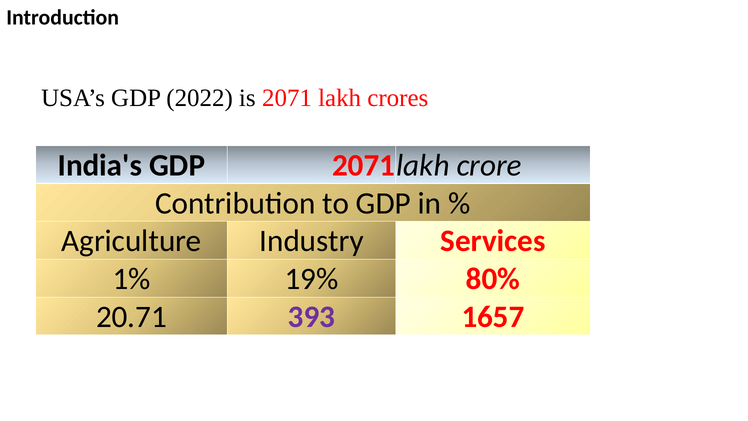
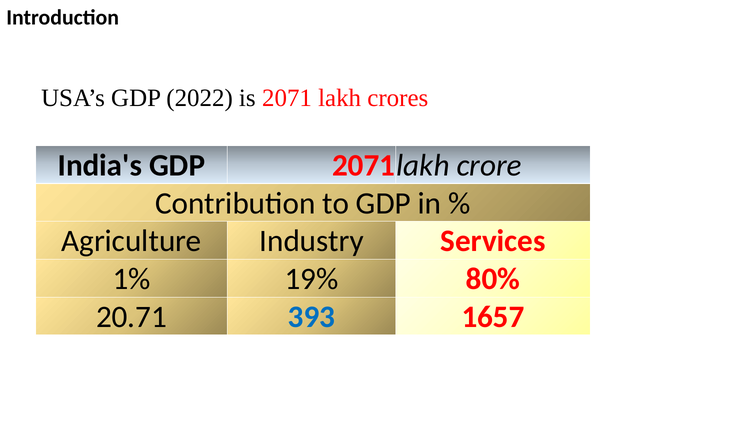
393 colour: purple -> blue
